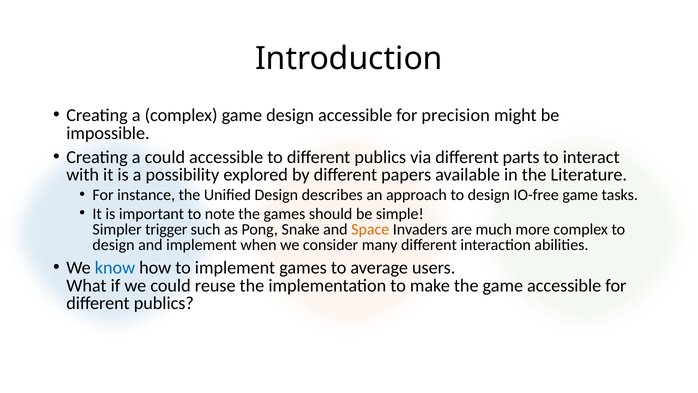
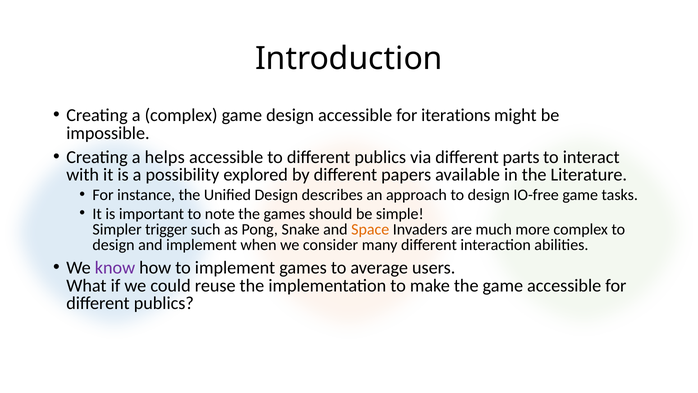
precision: precision -> iterations
a could: could -> helps
know colour: blue -> purple
